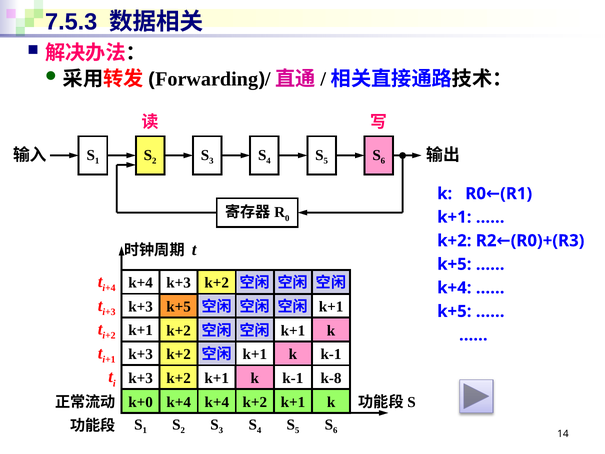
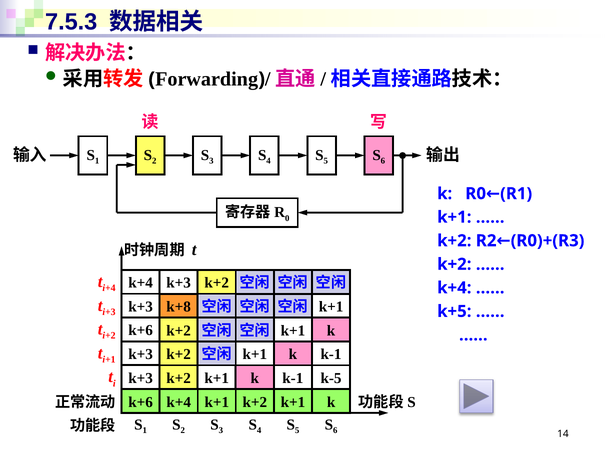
k+5 at (454, 264): k+5 -> k+2
k+5 at (179, 307): k+5 -> k+8
k+1 at (141, 330): k+1 -> k+6
k-8: k-8 -> k-5
k+0 at (141, 402): k+0 -> k+6
k+4 k+4: k+4 -> k+1
